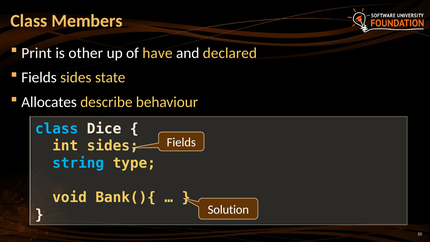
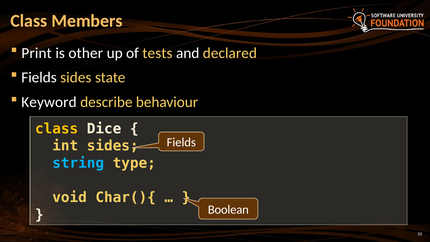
have: have -> tests
Allocates: Allocates -> Keyword
class at (57, 129) colour: light blue -> yellow
Bank(){: Bank(){ -> Char(){
Solution: Solution -> Boolean
